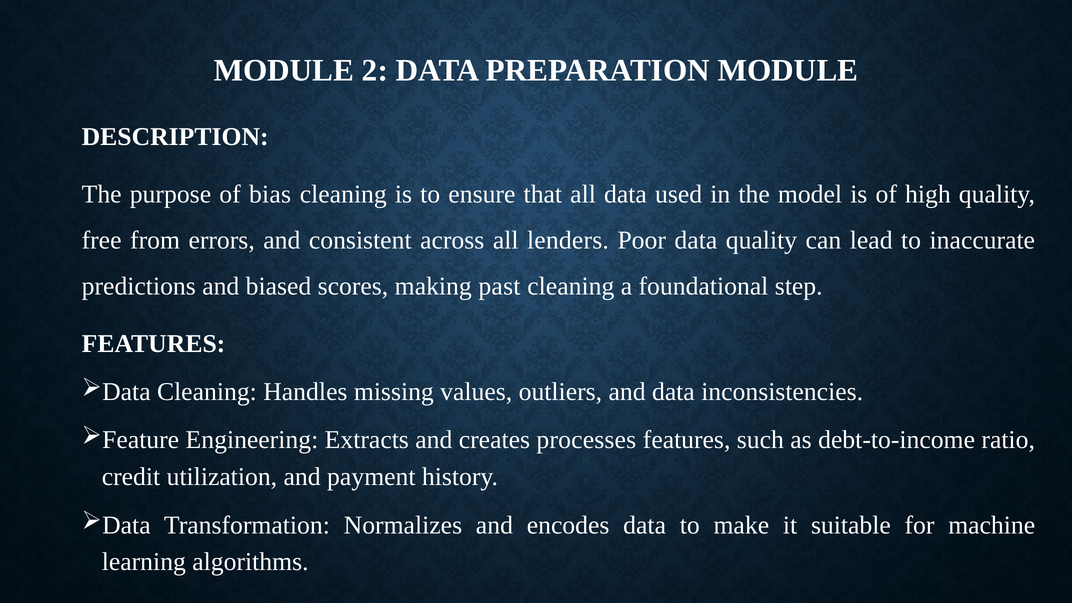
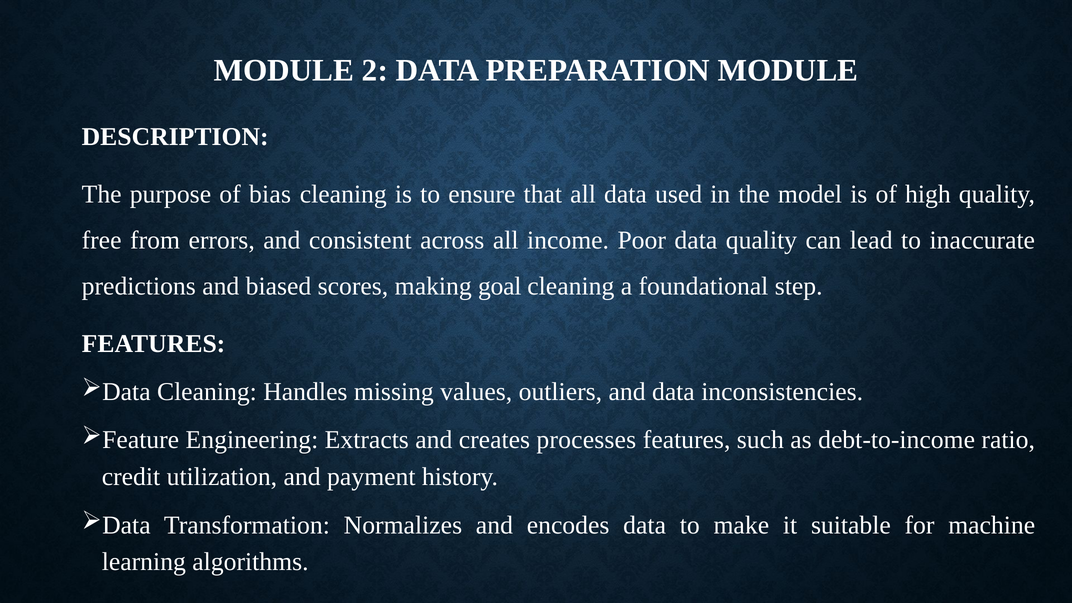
lenders: lenders -> income
past: past -> goal
